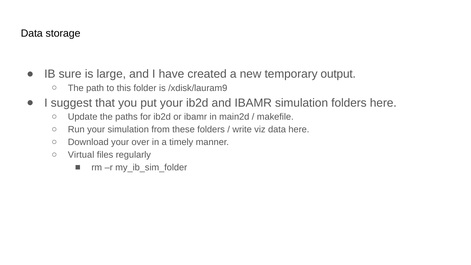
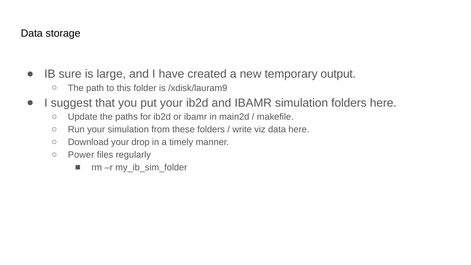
over: over -> drop
Virtual: Virtual -> Power
